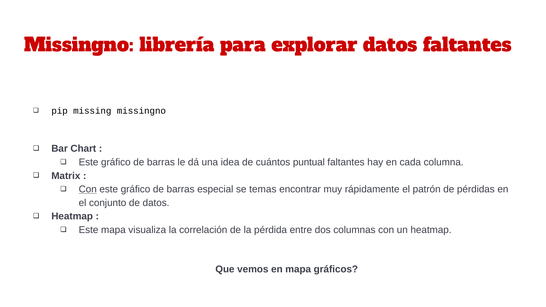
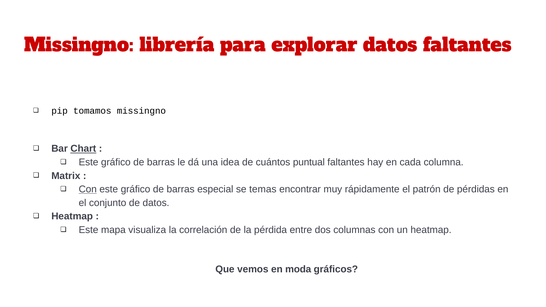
missing: missing -> tomamos
Chart underline: none -> present
en mapa: mapa -> moda
